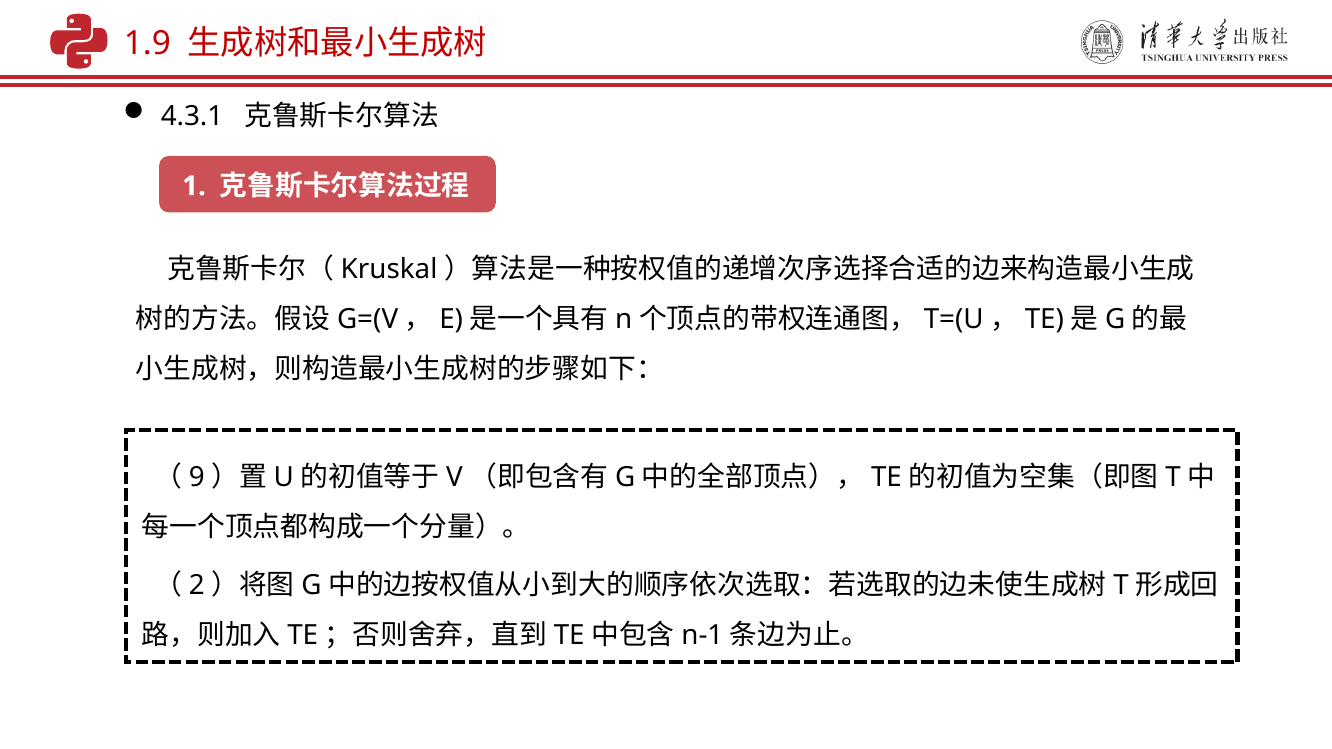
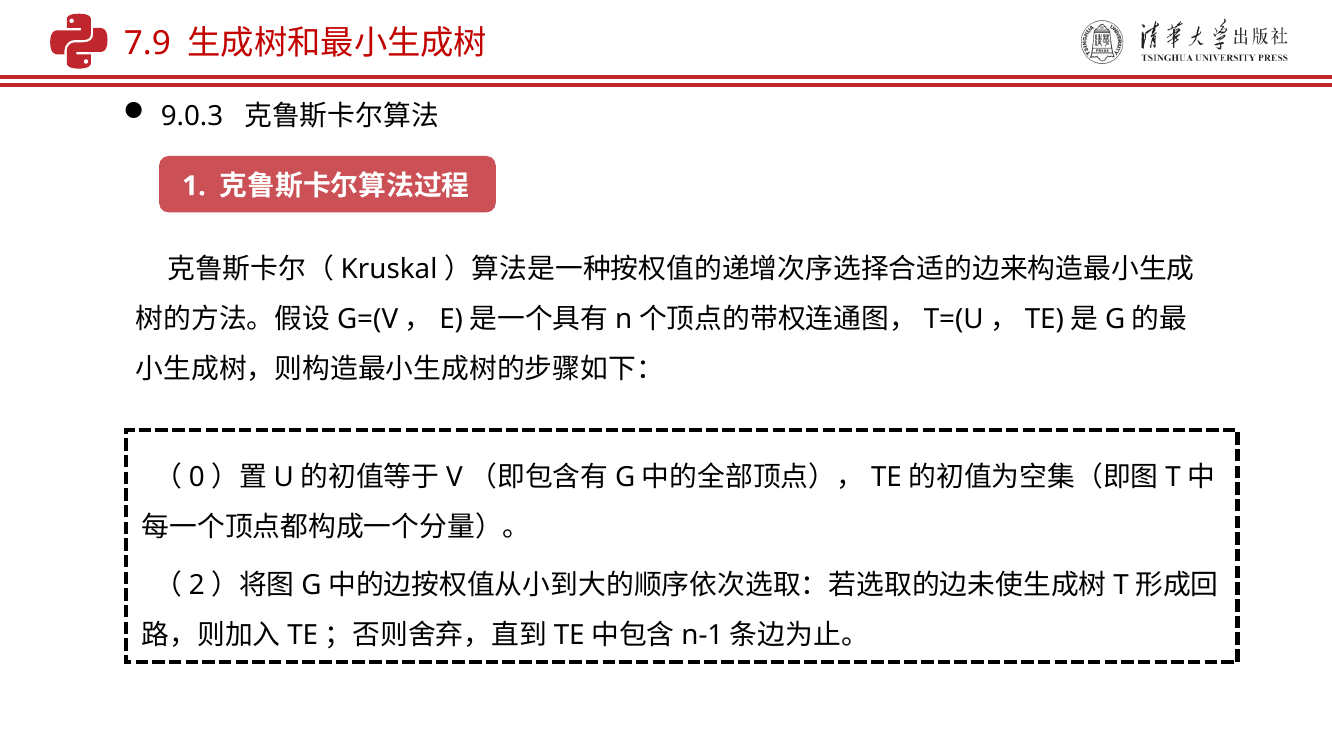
1.9: 1.9 -> 7.9
4.3.1: 4.3.1 -> 9.0.3
9: 9 -> 0
